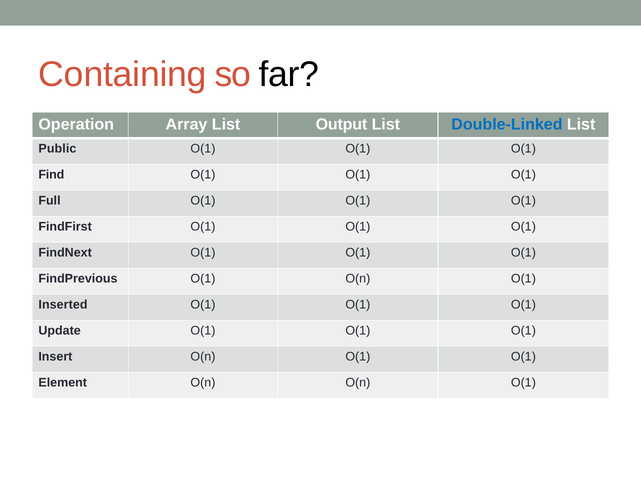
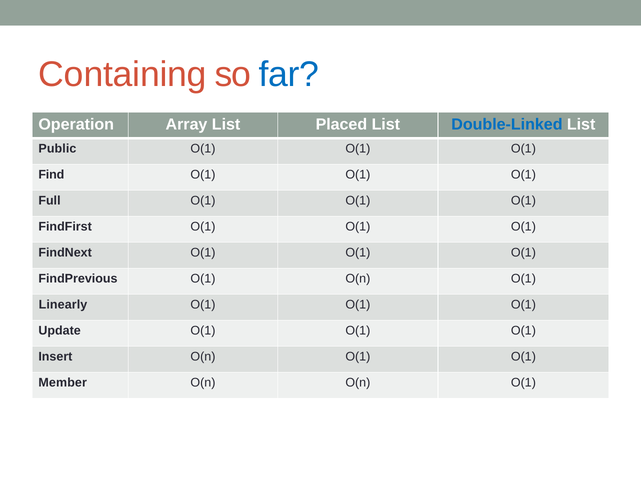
far colour: black -> blue
Output: Output -> Placed
Inserted: Inserted -> Linearly
Element: Element -> Member
